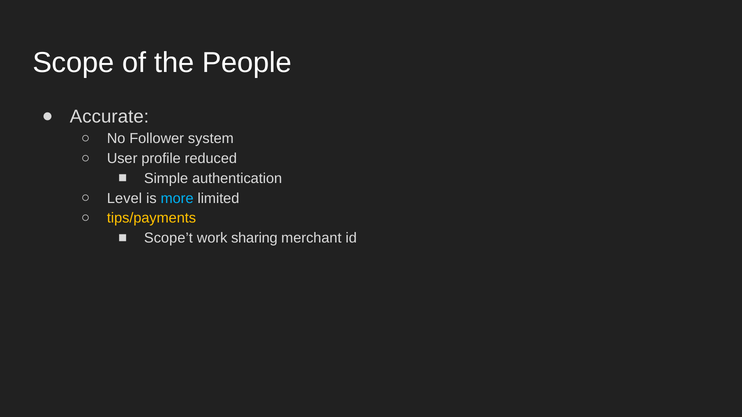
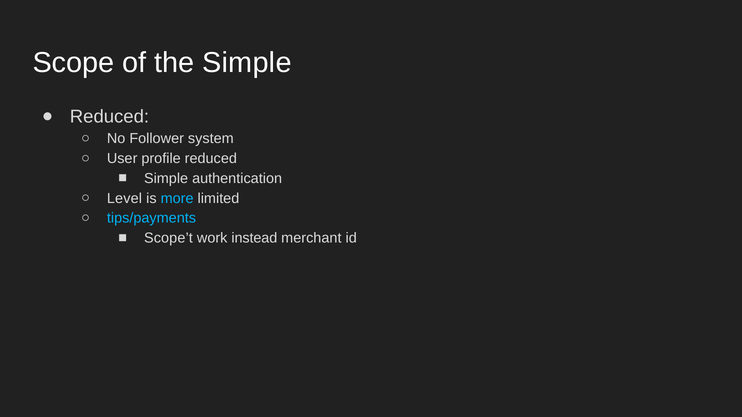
the People: People -> Simple
Accurate at (109, 117): Accurate -> Reduced
tips/payments colour: yellow -> light blue
sharing: sharing -> instead
